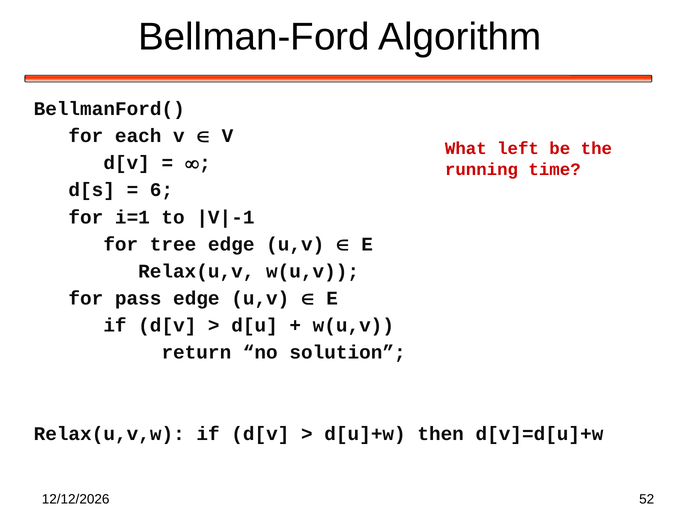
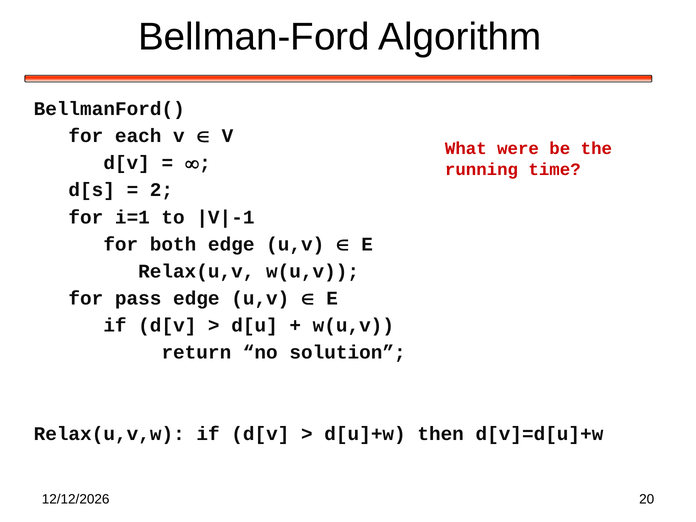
left: left -> were
6: 6 -> 2
tree: tree -> both
52: 52 -> 20
